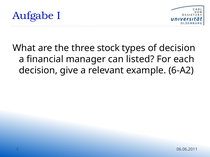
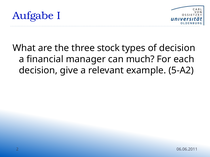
listed: listed -> much
6-A2: 6-A2 -> 5-A2
